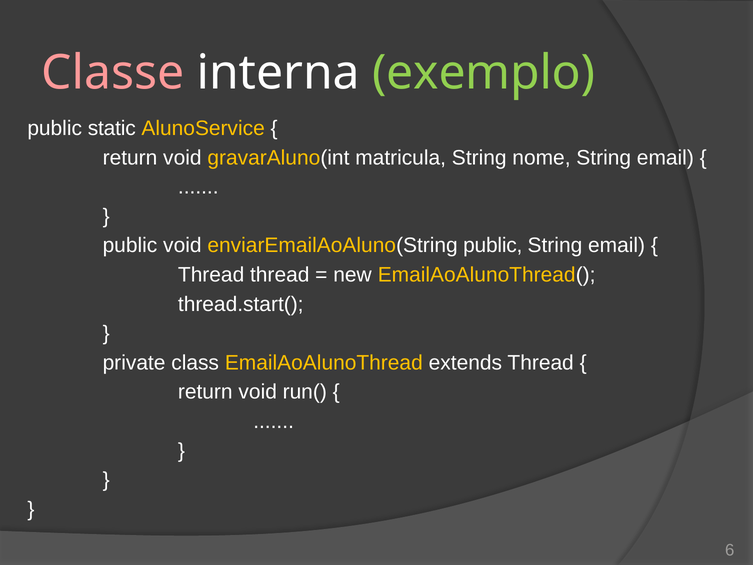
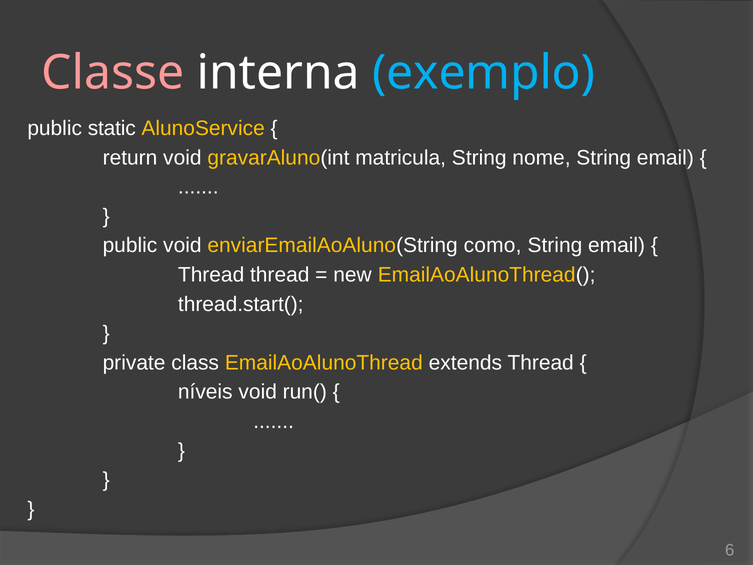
exemplo colour: light green -> light blue
enviarEmailAoAluno(String public: public -> como
return at (205, 392): return -> níveis
